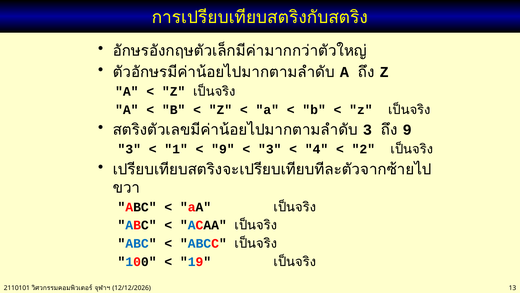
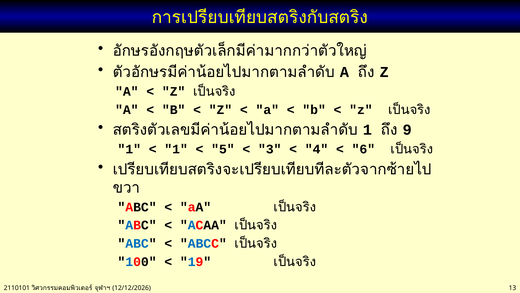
3 at (367, 130): 3 -> 1
3 at (129, 149): 3 -> 1
9 at (223, 149): 9 -> 5
2: 2 -> 6
